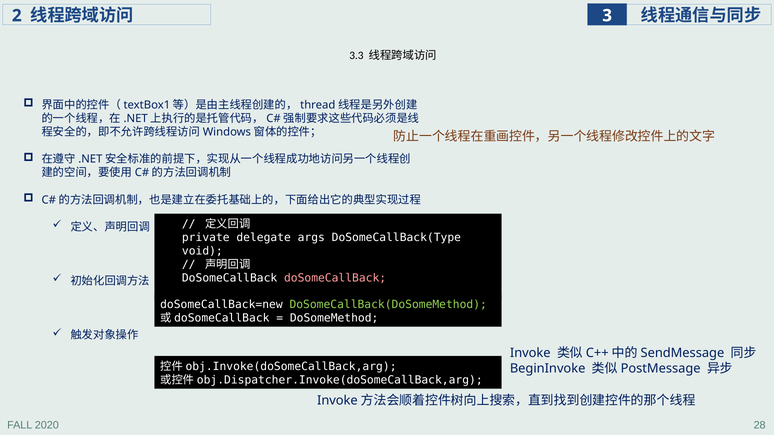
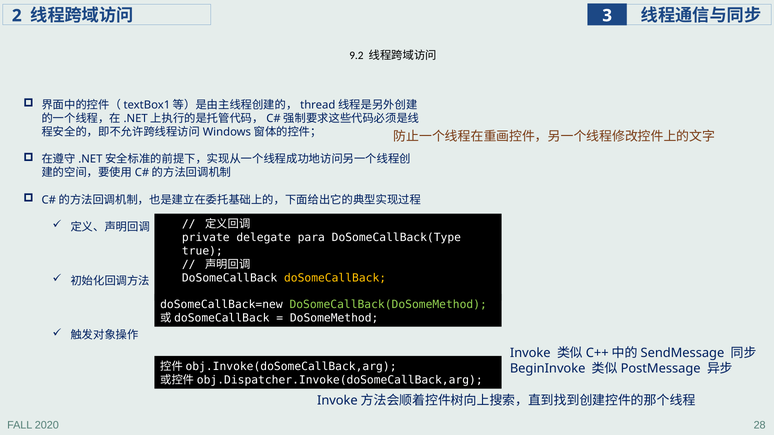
3.3: 3.3 -> 9.2
args: args -> para
void: void -> true
doSomeCallBack at (335, 278) colour: pink -> yellow
